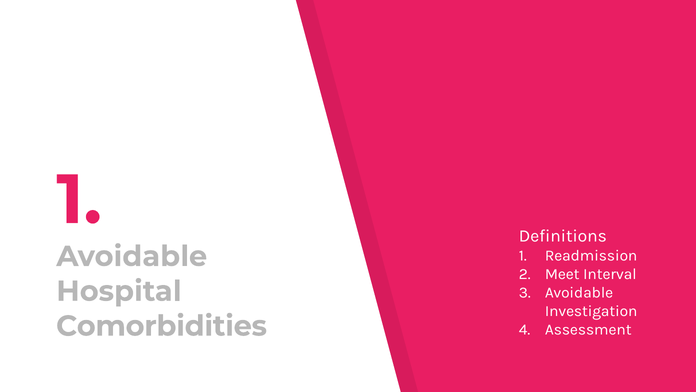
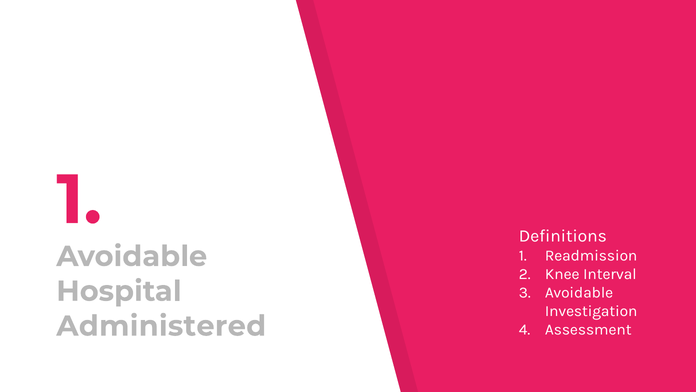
Meet: Meet -> Knee
Comorbidities: Comorbidities -> Administered
